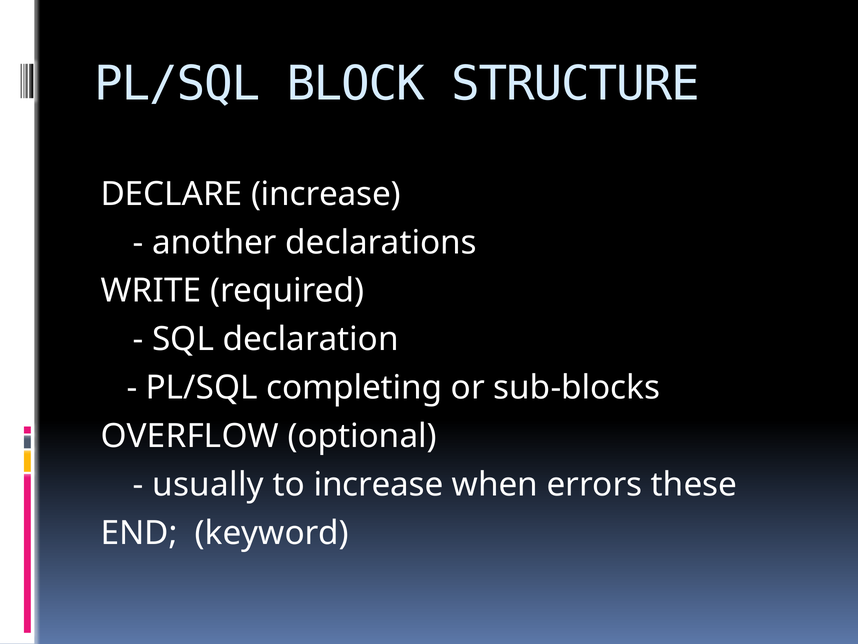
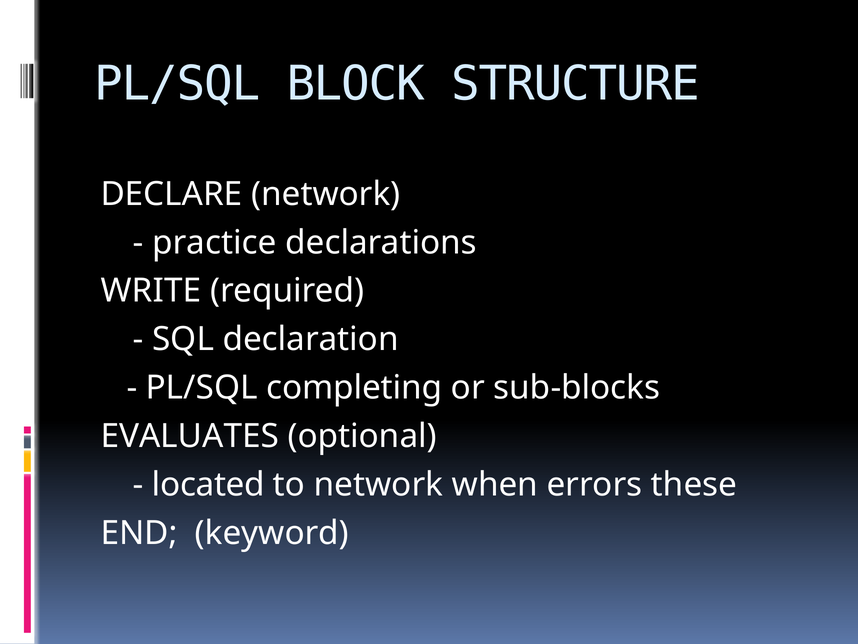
DECLARE increase: increase -> network
another: another -> practice
OVERFLOW: OVERFLOW -> EVALUATES
usually: usually -> located
to increase: increase -> network
